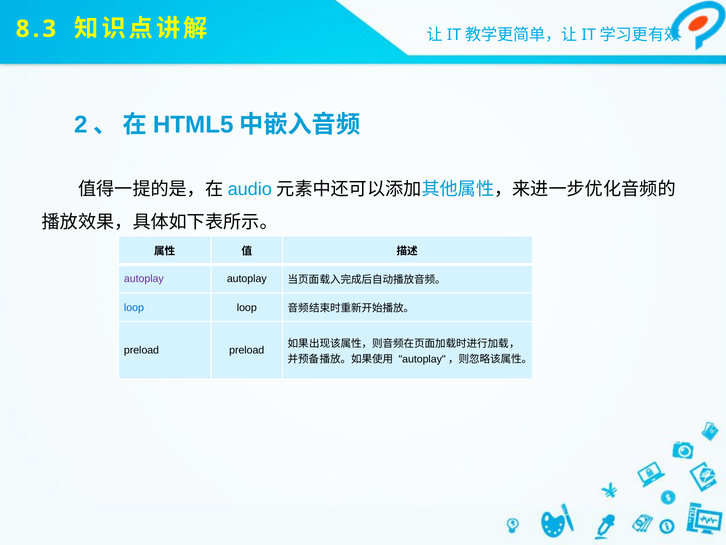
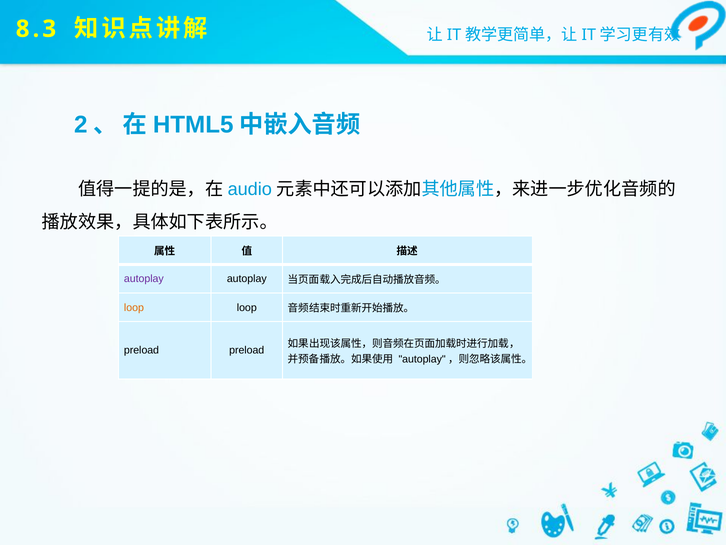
loop at (134, 307) colour: blue -> orange
